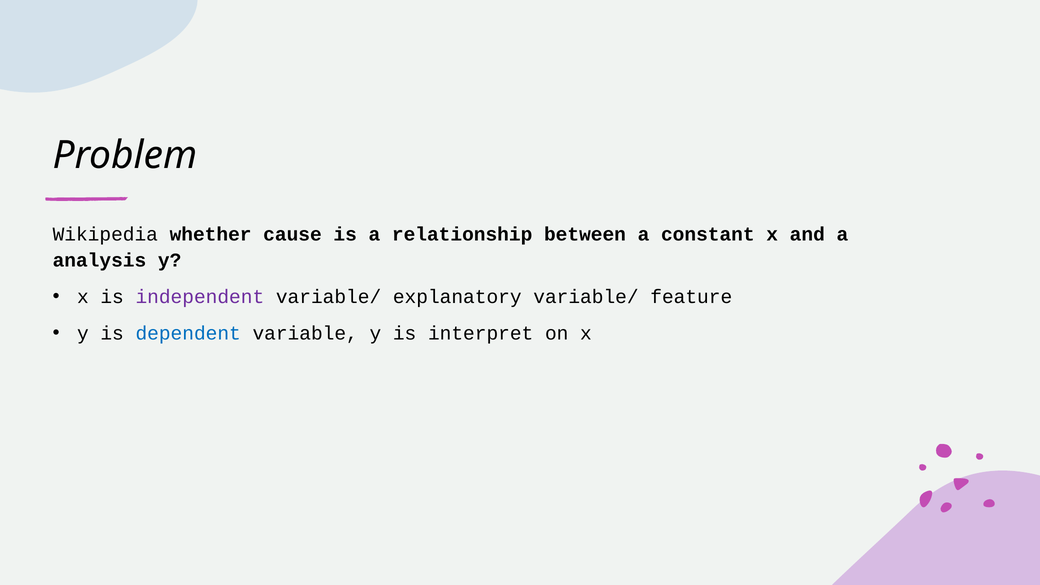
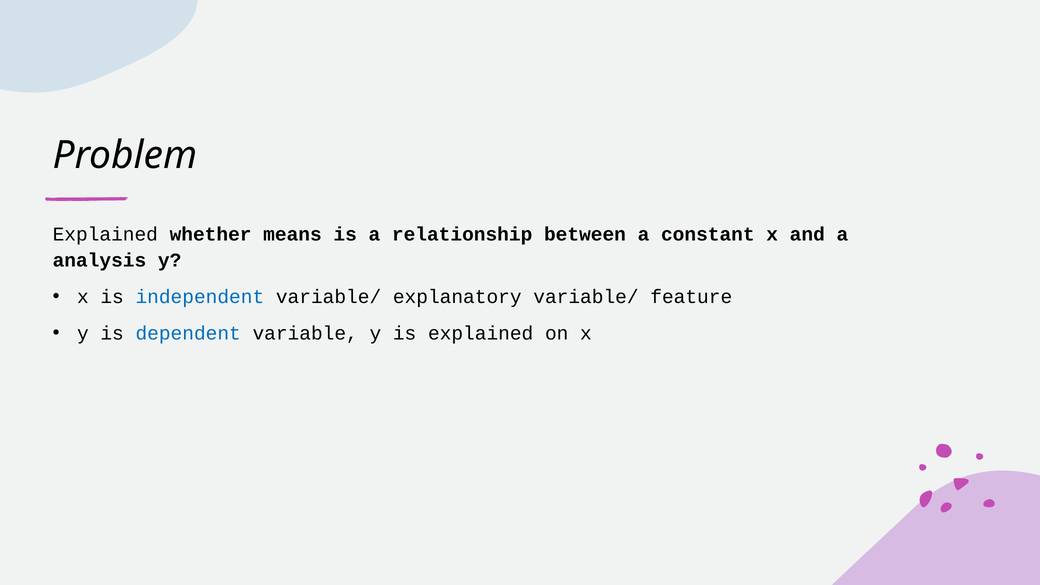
Wikipedia at (105, 234): Wikipedia -> Explained
cause: cause -> means
independent colour: purple -> blue
is interpret: interpret -> explained
